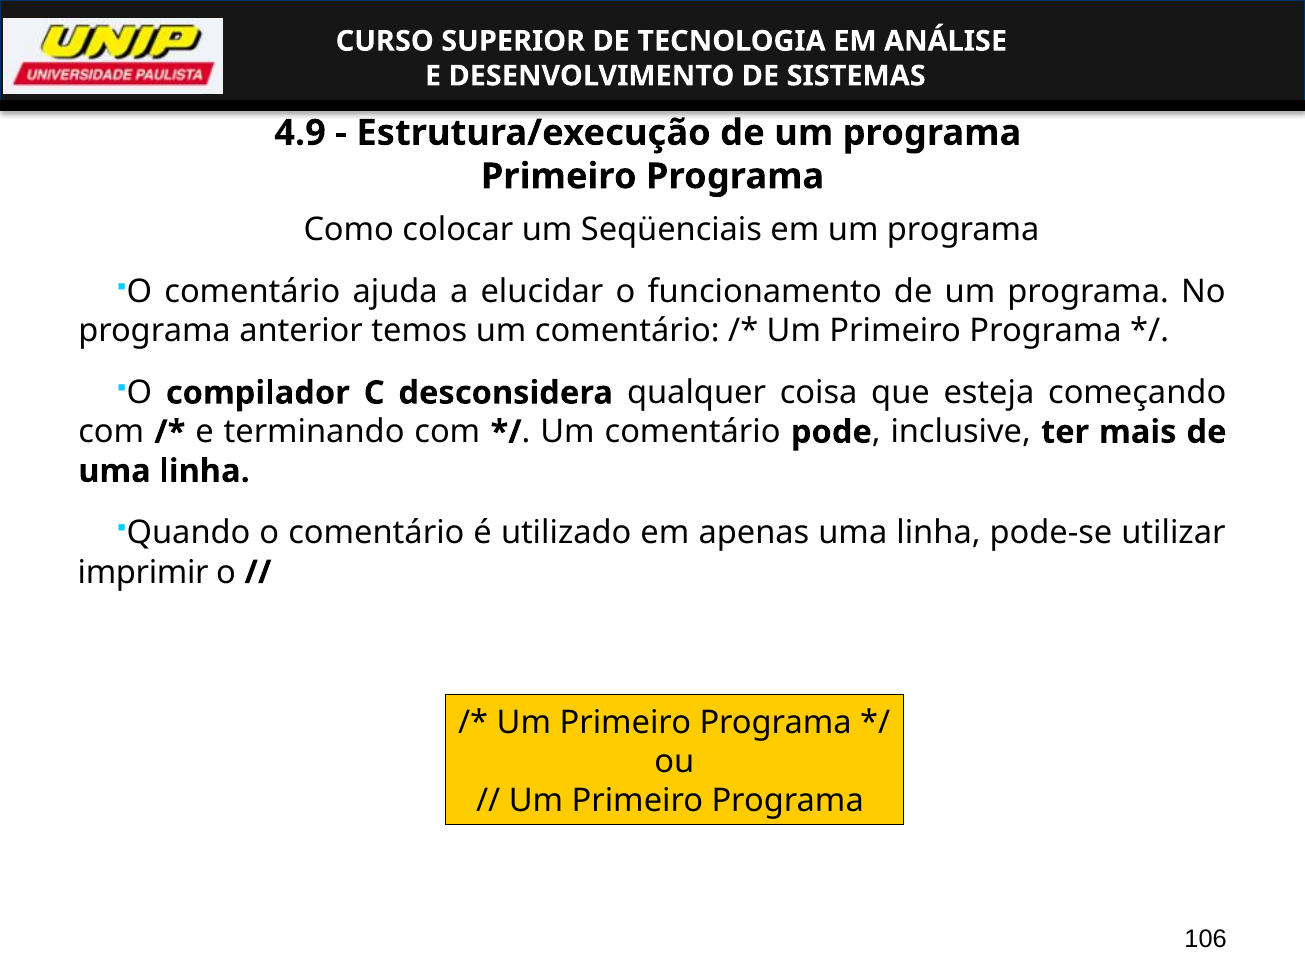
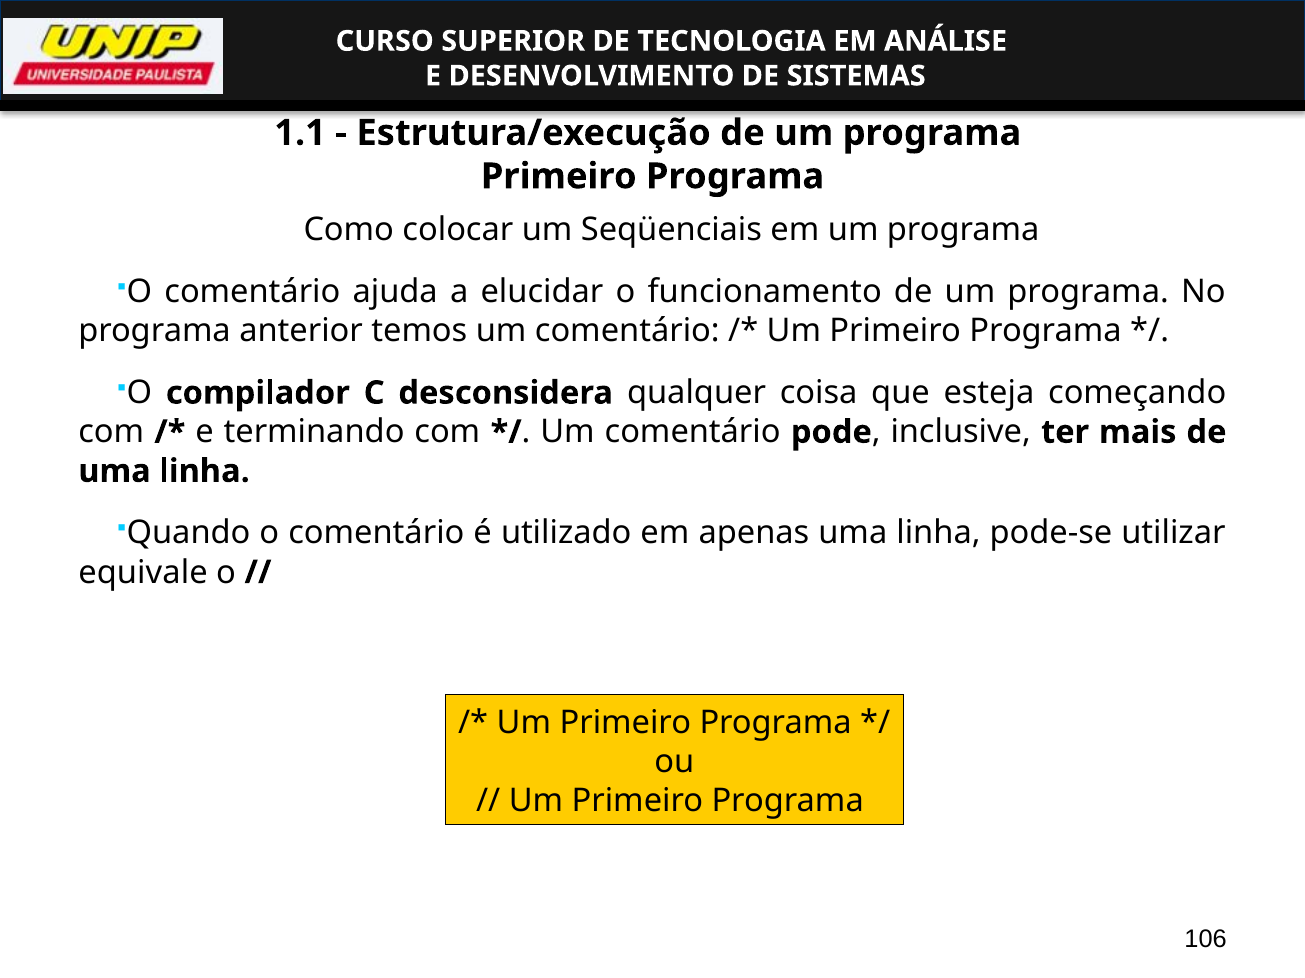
4.9: 4.9 -> 1.1
imprimir: imprimir -> equivale
